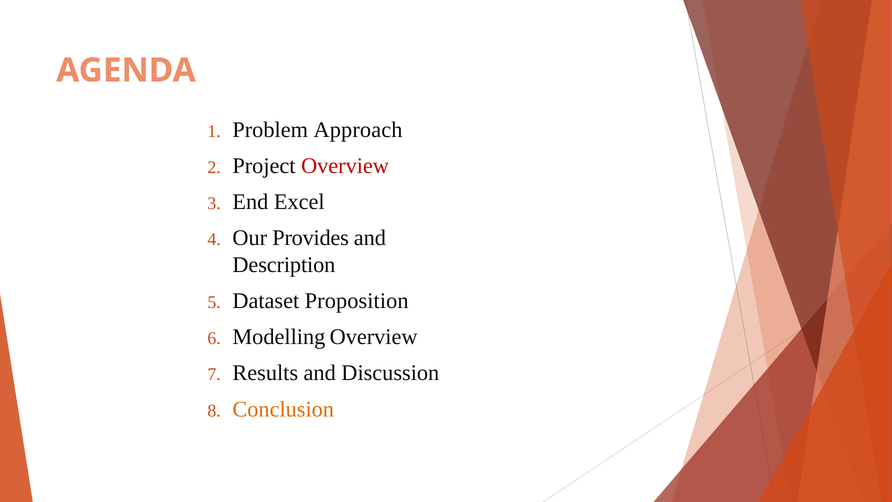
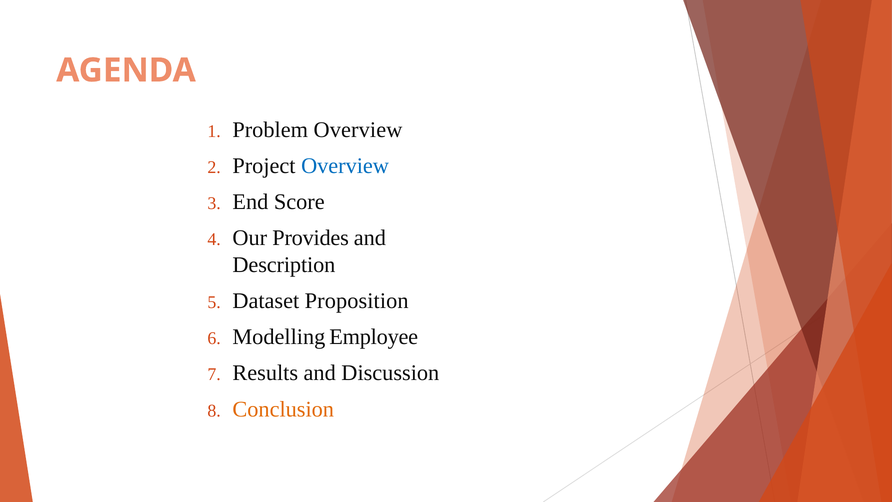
Problem Approach: Approach -> Overview
Overview at (345, 166) colour: red -> blue
Excel: Excel -> Score
Modelling Overview: Overview -> Employee
